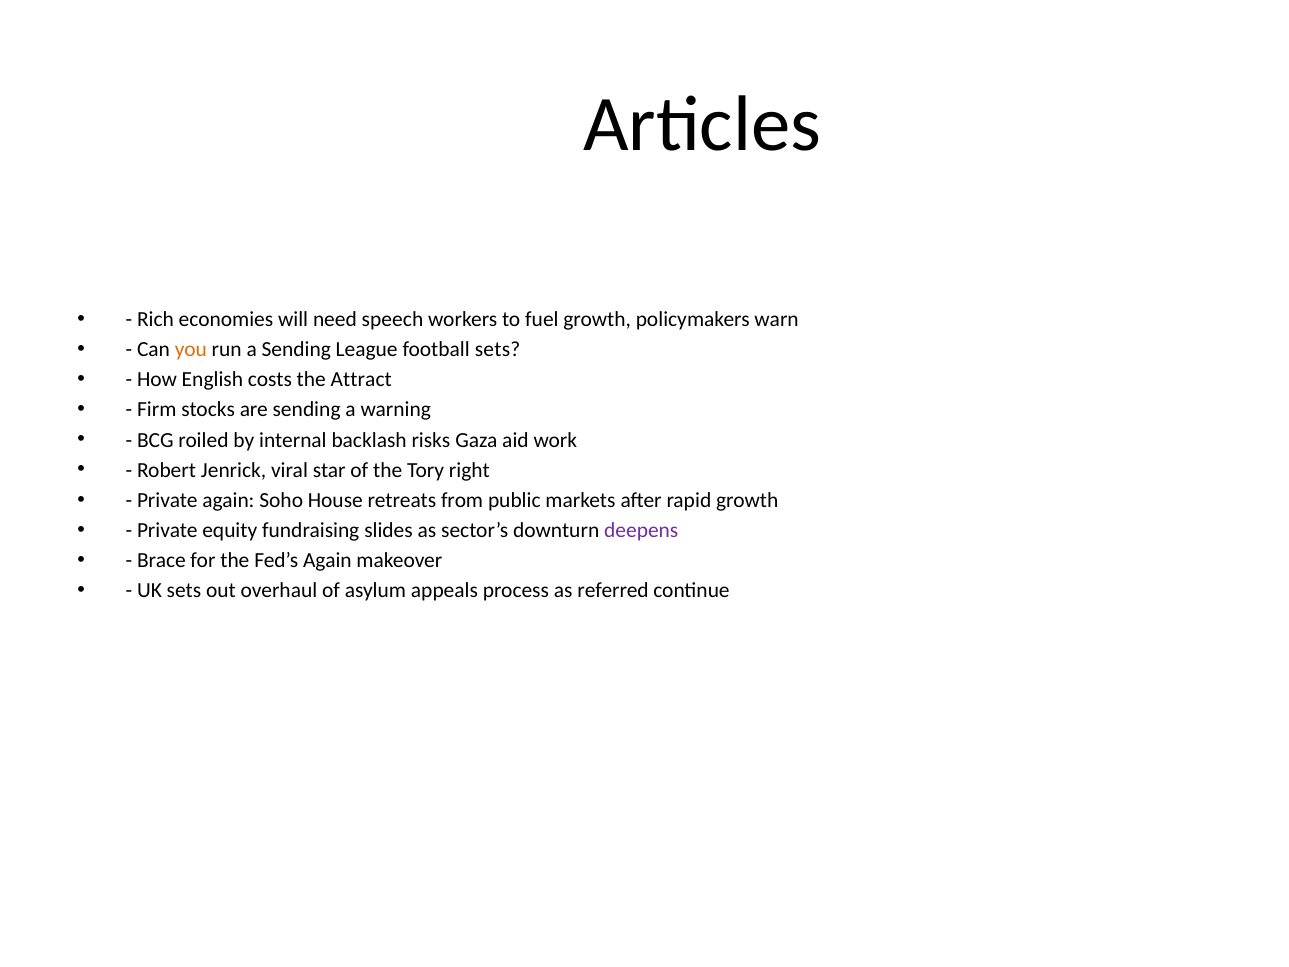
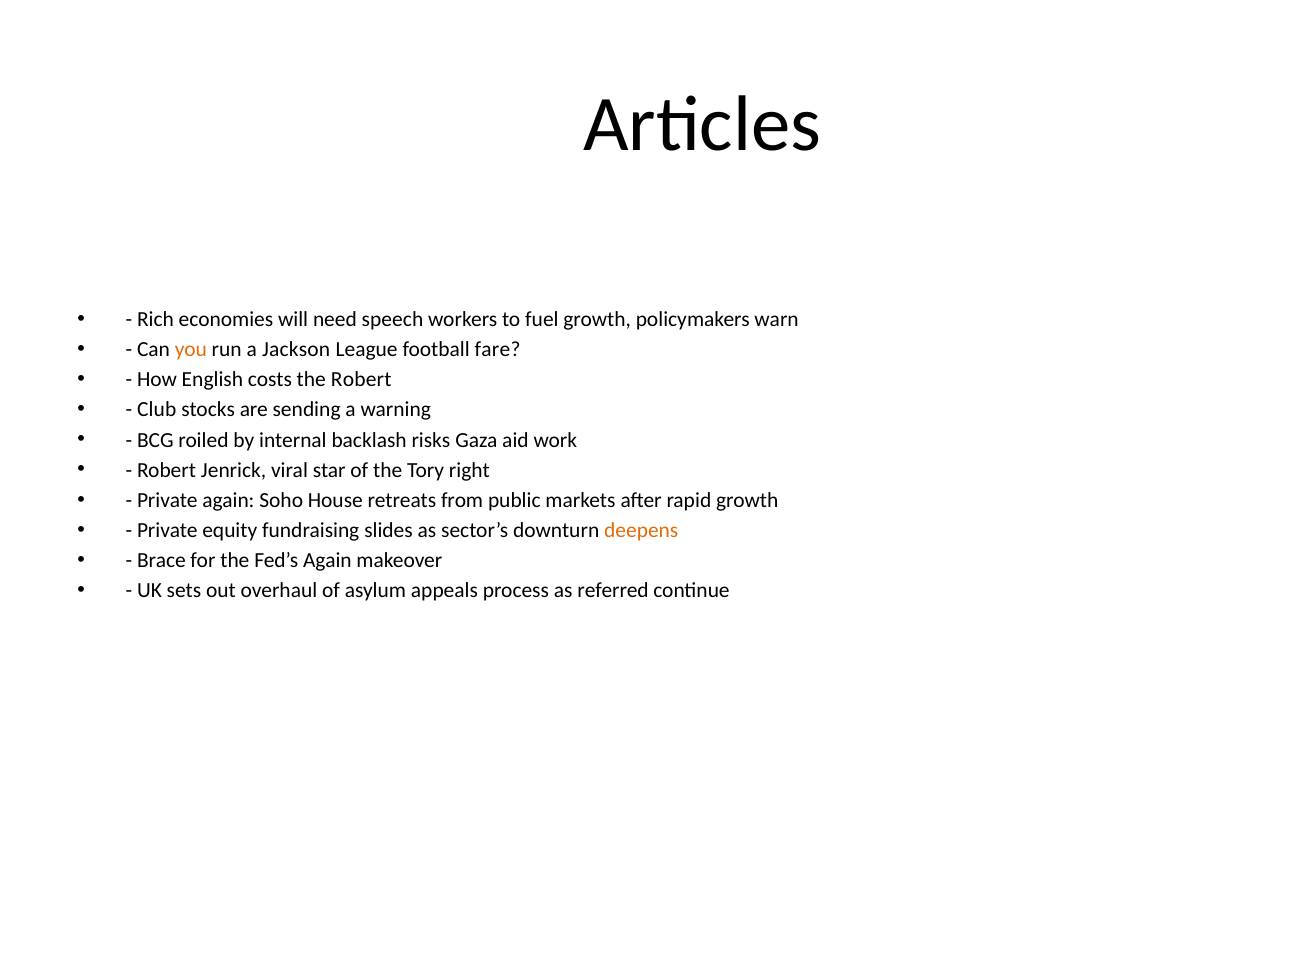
a Sending: Sending -> Jackson
football sets: sets -> fare
the Attract: Attract -> Robert
Firm: Firm -> Club
deepens colour: purple -> orange
